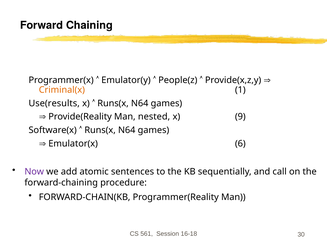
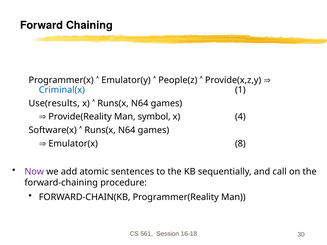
Criminal(x colour: orange -> blue
nested: nested -> symbol
9: 9 -> 4
6: 6 -> 8
